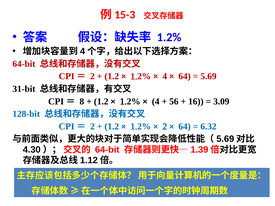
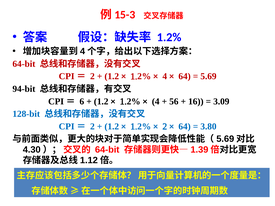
31-bit: 31-bit -> 94-bit
8: 8 -> 6
6.32: 6.32 -> 3.80
